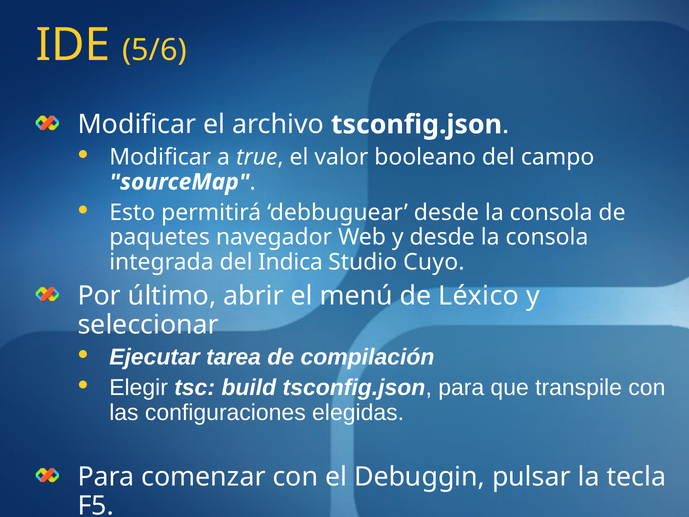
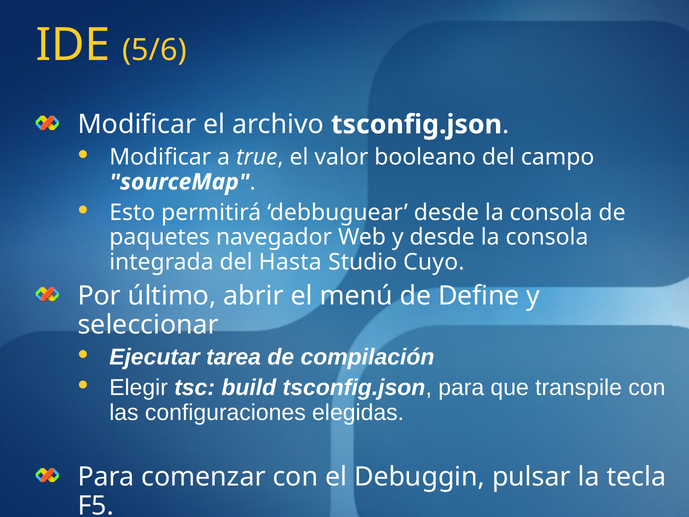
Indica: Indica -> Hasta
Léxico: Léxico -> Define
